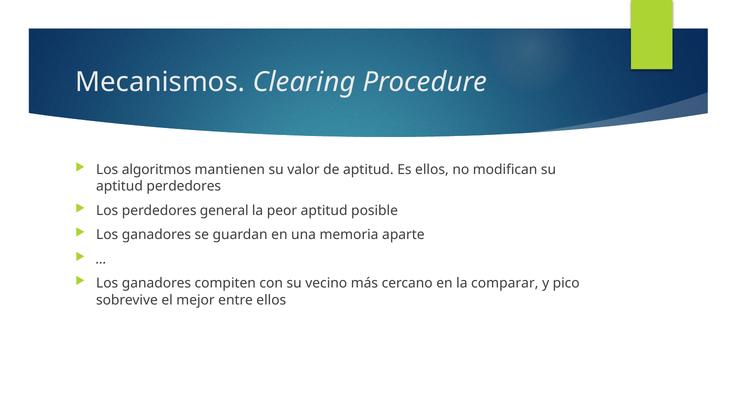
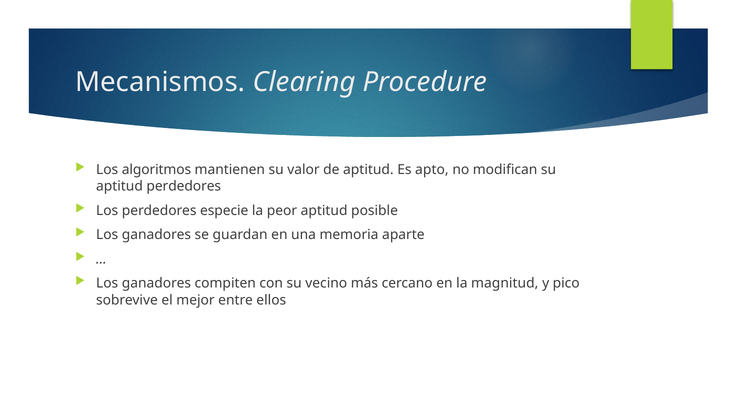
Es ellos: ellos -> apto
general: general -> especie
comparar: comparar -> magnitud
